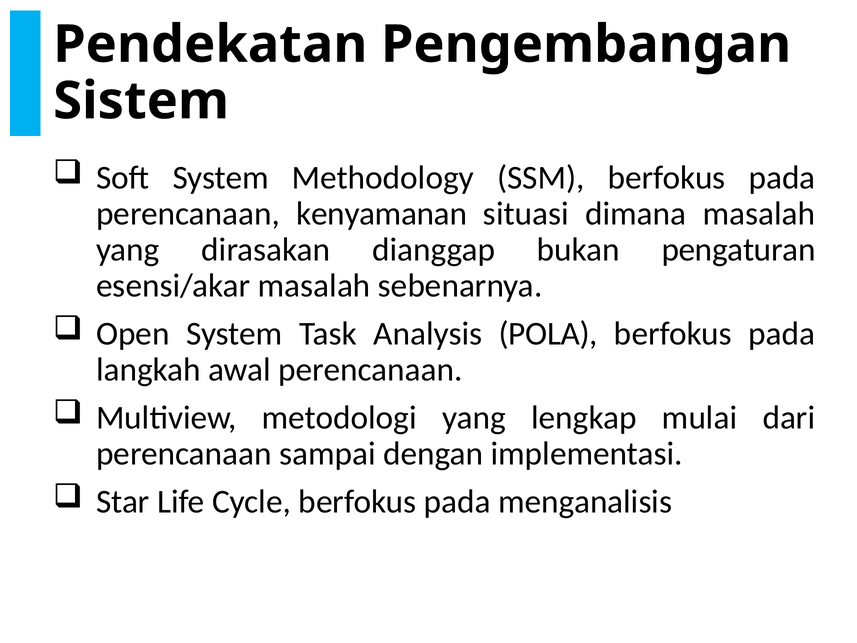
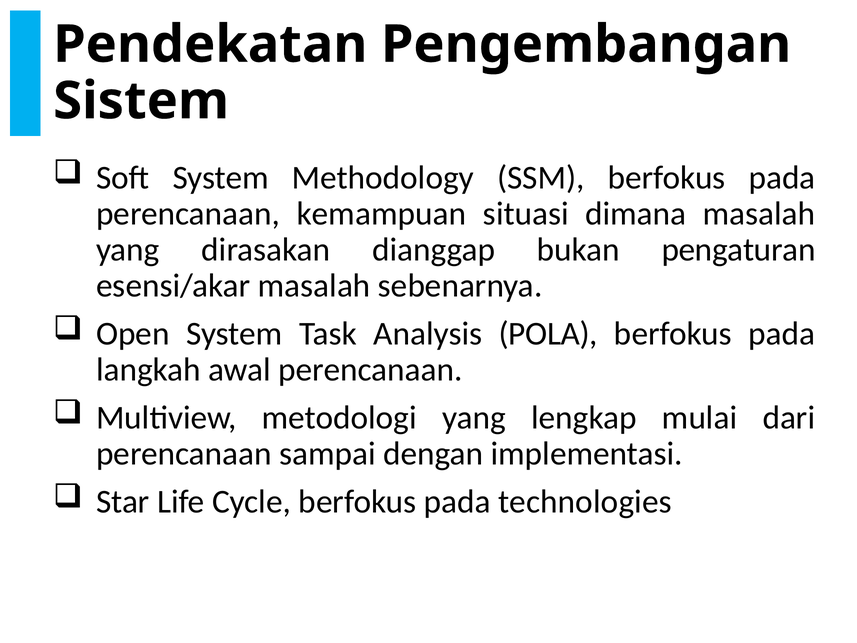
kenyamanan: kenyamanan -> kemampuan
menganalisis: menganalisis -> technologies
